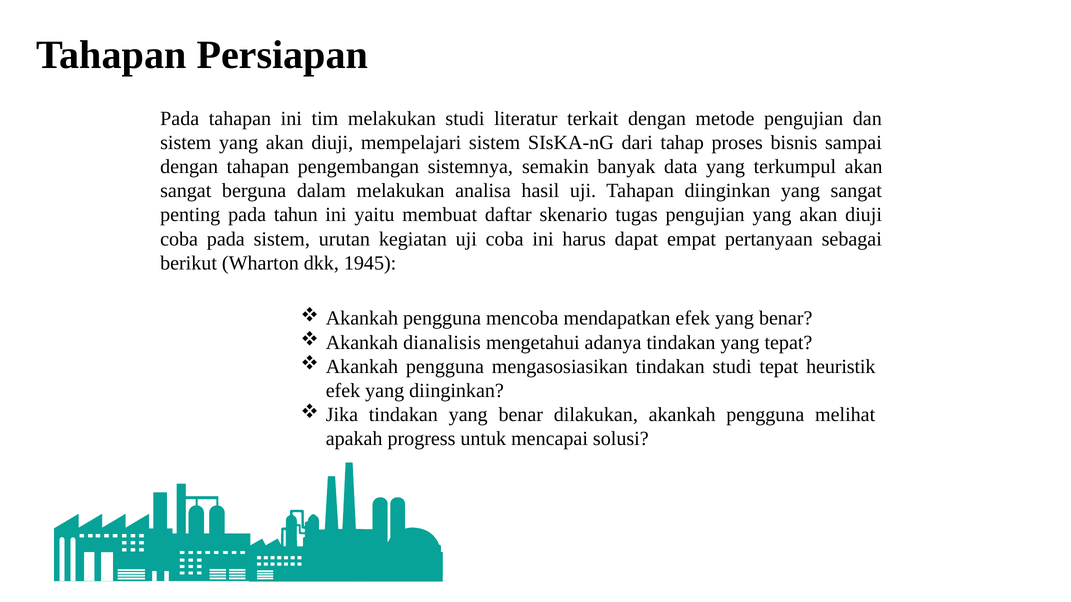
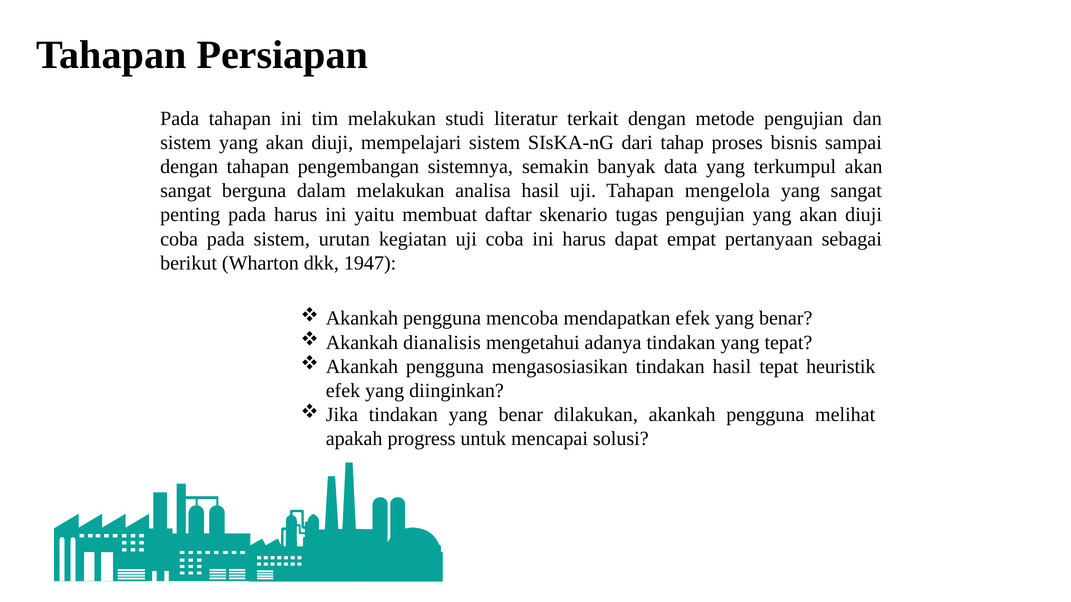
Tahapan diinginkan: diinginkan -> mengelola
pada tahun: tahun -> harus
1945: 1945 -> 1947
tindakan studi: studi -> hasil
